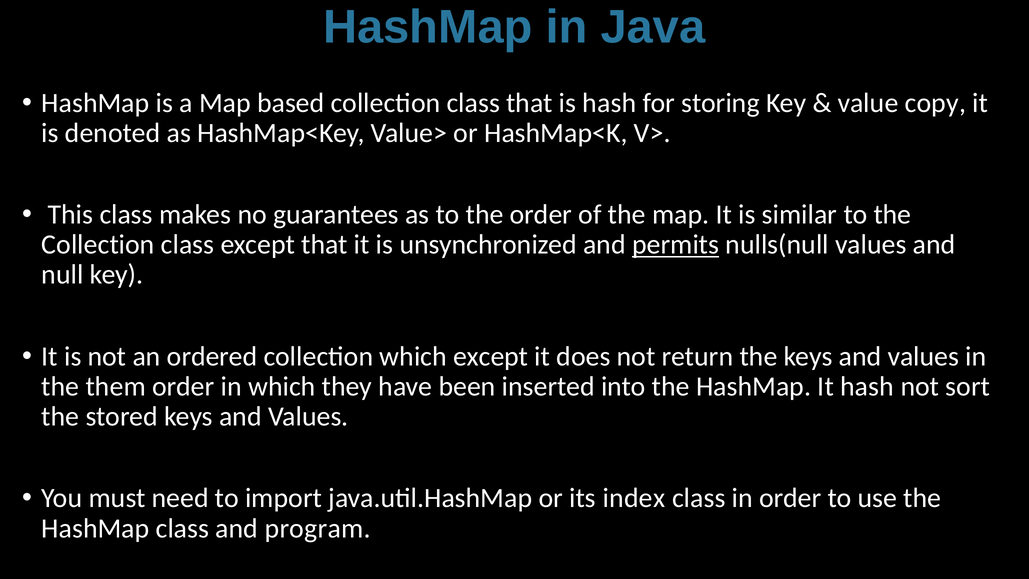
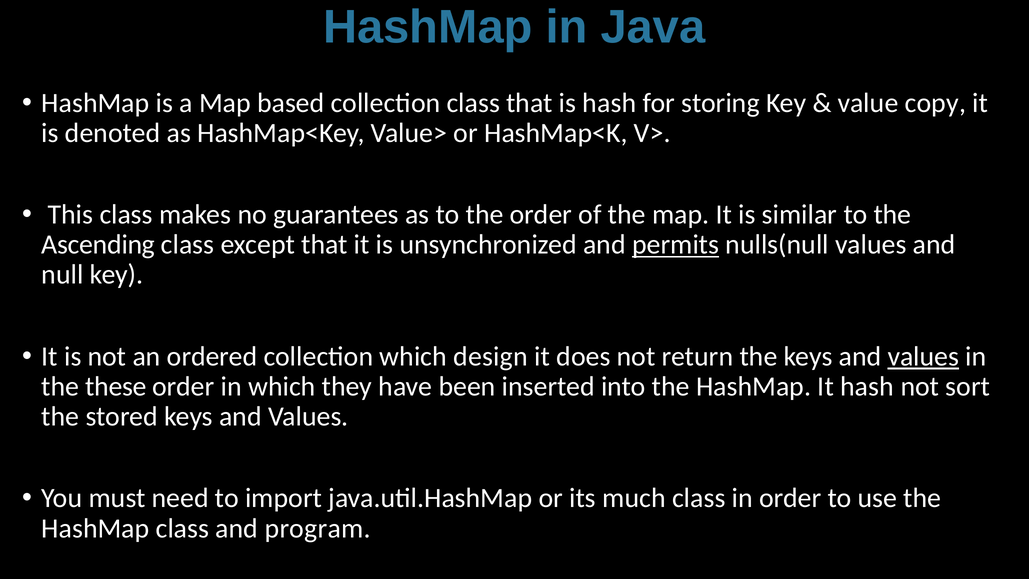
Collection at (98, 245): Collection -> Ascending
which except: except -> design
values at (923, 356) underline: none -> present
them: them -> these
index: index -> much
